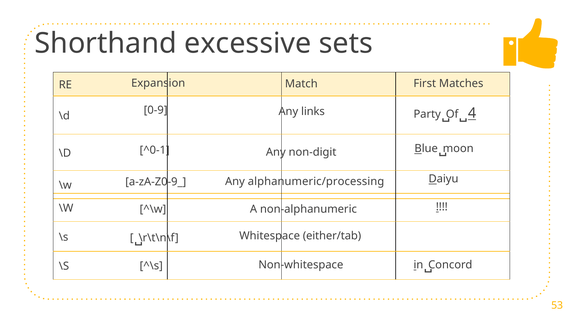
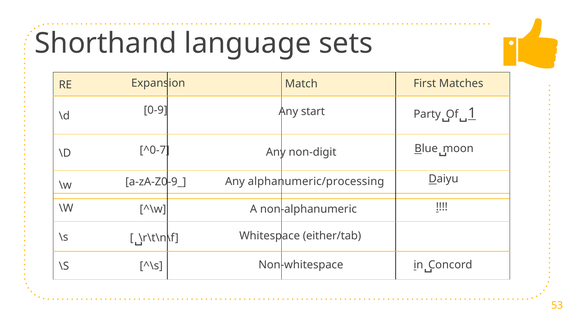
excessive: excessive -> language
links: links -> start
4: 4 -> 1
^0-1: ^0-1 -> ^0-7
